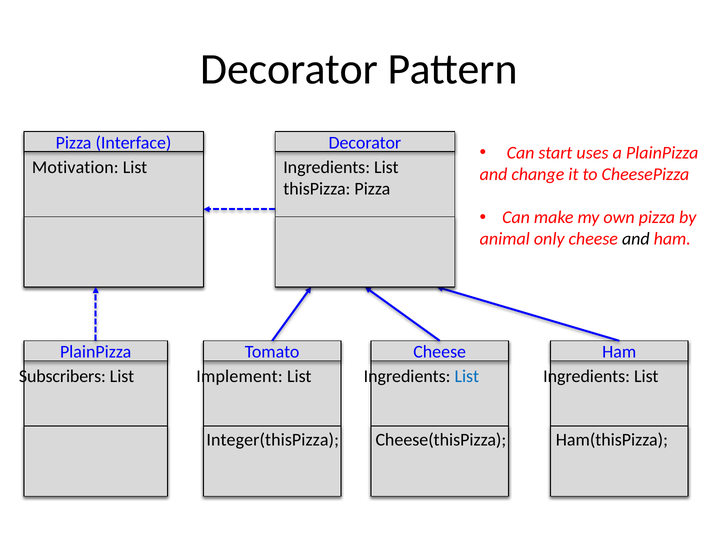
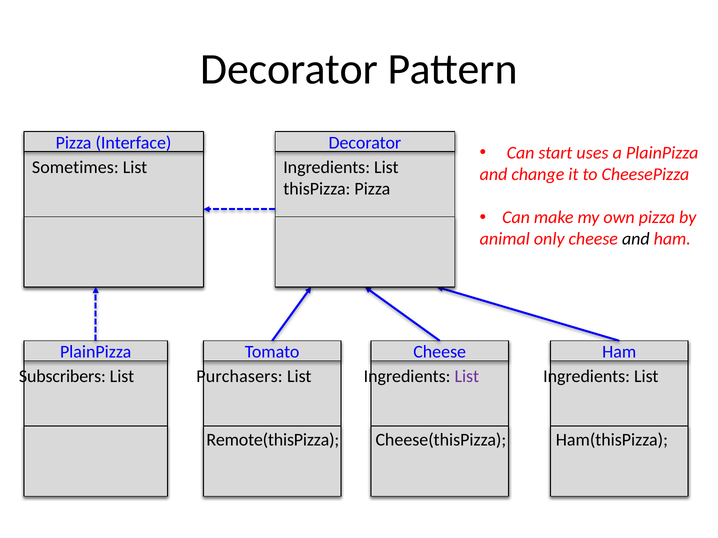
Motivation: Motivation -> Sometimes
Implement: Implement -> Purchasers
List at (467, 377) colour: blue -> purple
Integer(thisPizza: Integer(thisPizza -> Remote(thisPizza
